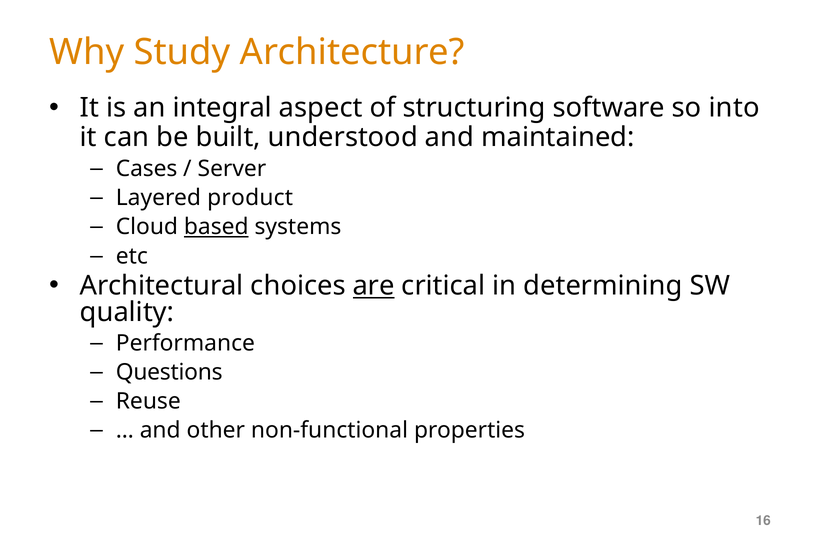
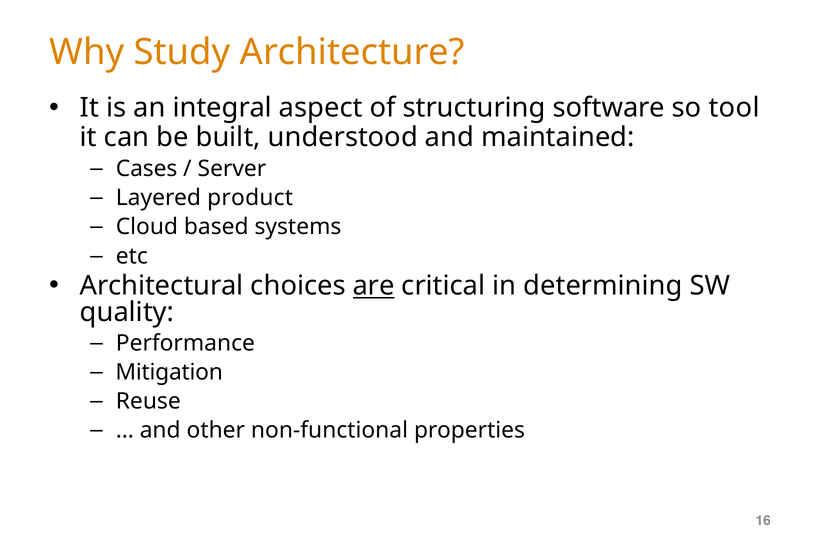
into: into -> tool
based underline: present -> none
Questions: Questions -> Mitigation
